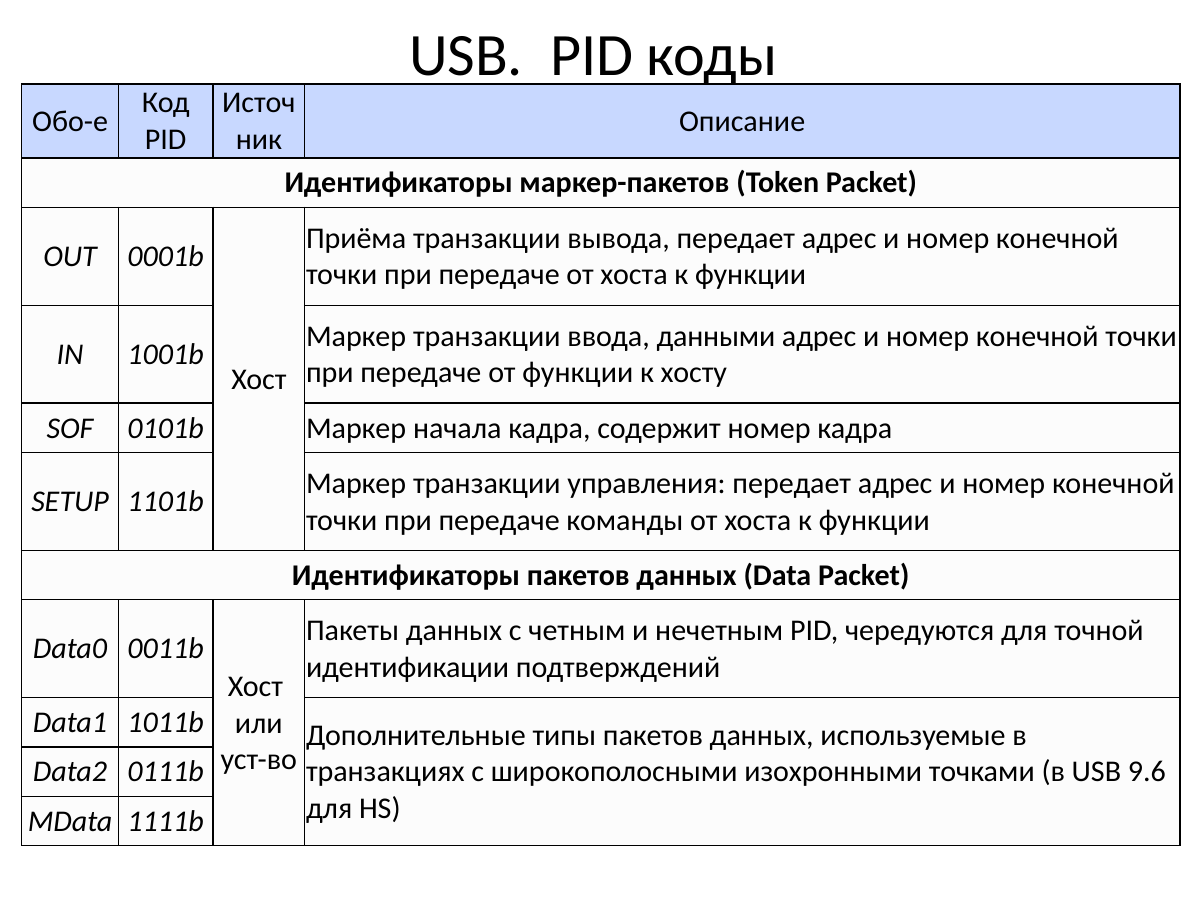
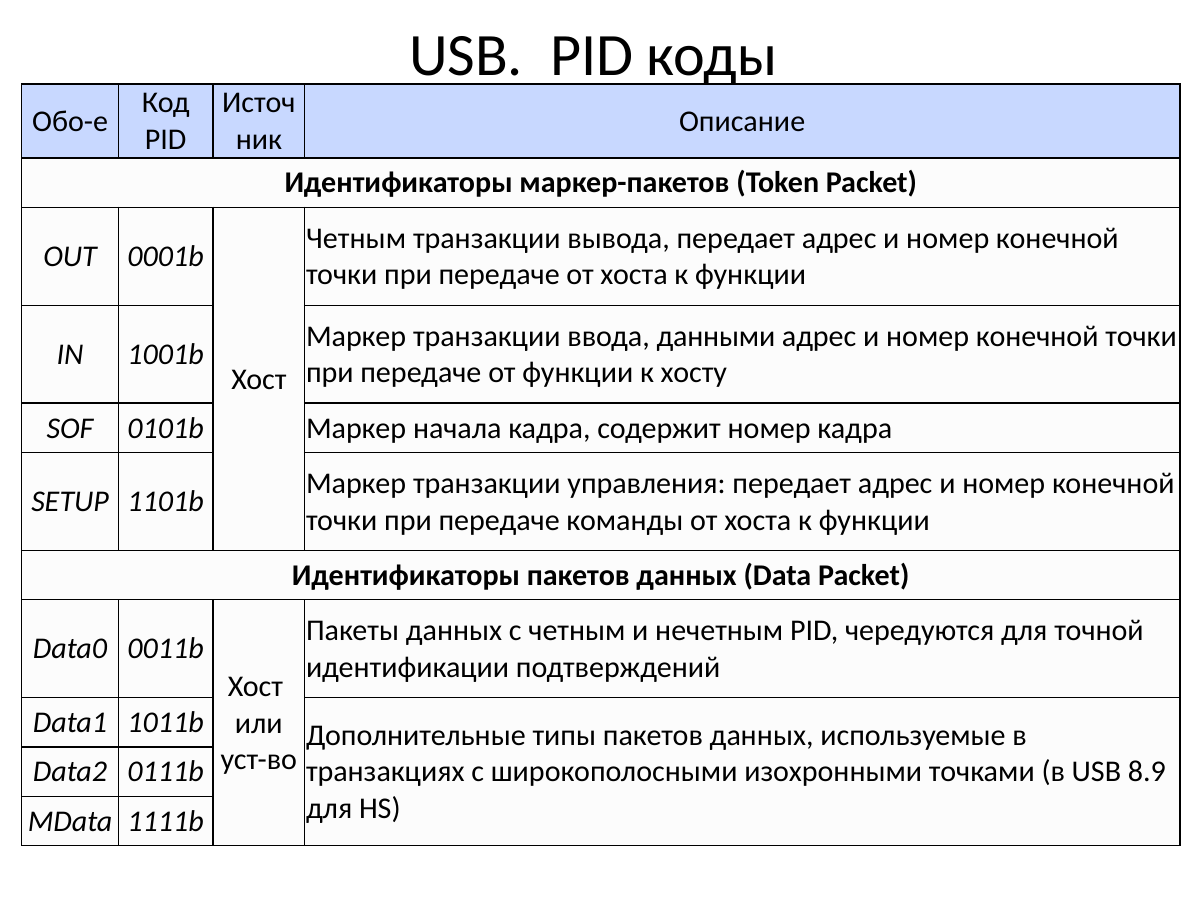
Приёма at (356, 238): Приёма -> Четным
9.6: 9.6 -> 8.9
